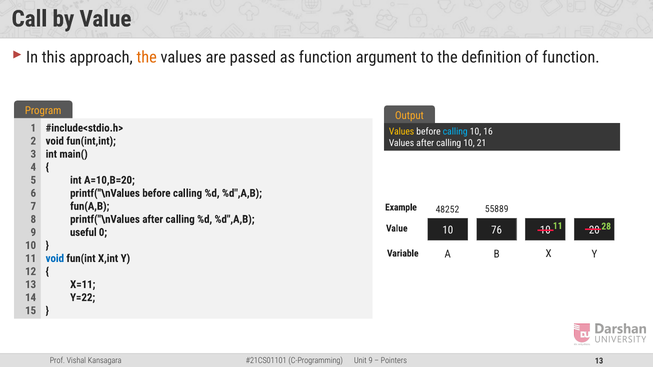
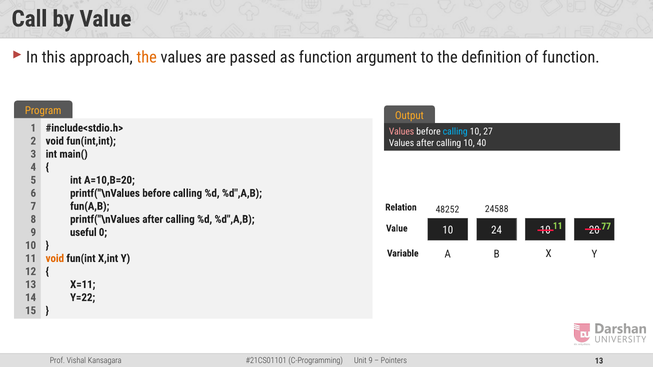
Values at (402, 132) colour: yellow -> pink
16: 16 -> 27
21: 21 -> 40
Example: Example -> Relation
55889: 55889 -> 24588
28: 28 -> 77
76: 76 -> 24
void at (55, 259) colour: blue -> orange
